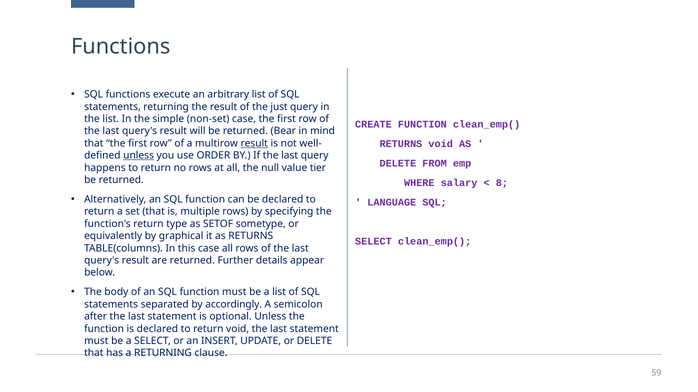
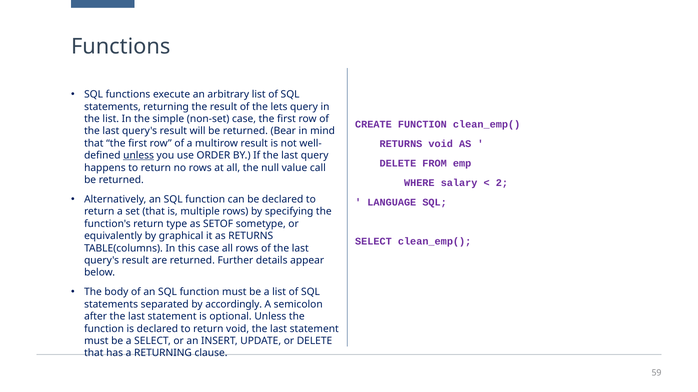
just: just -> lets
result at (254, 144) underline: present -> none
tier: tier -> call
8: 8 -> 2
